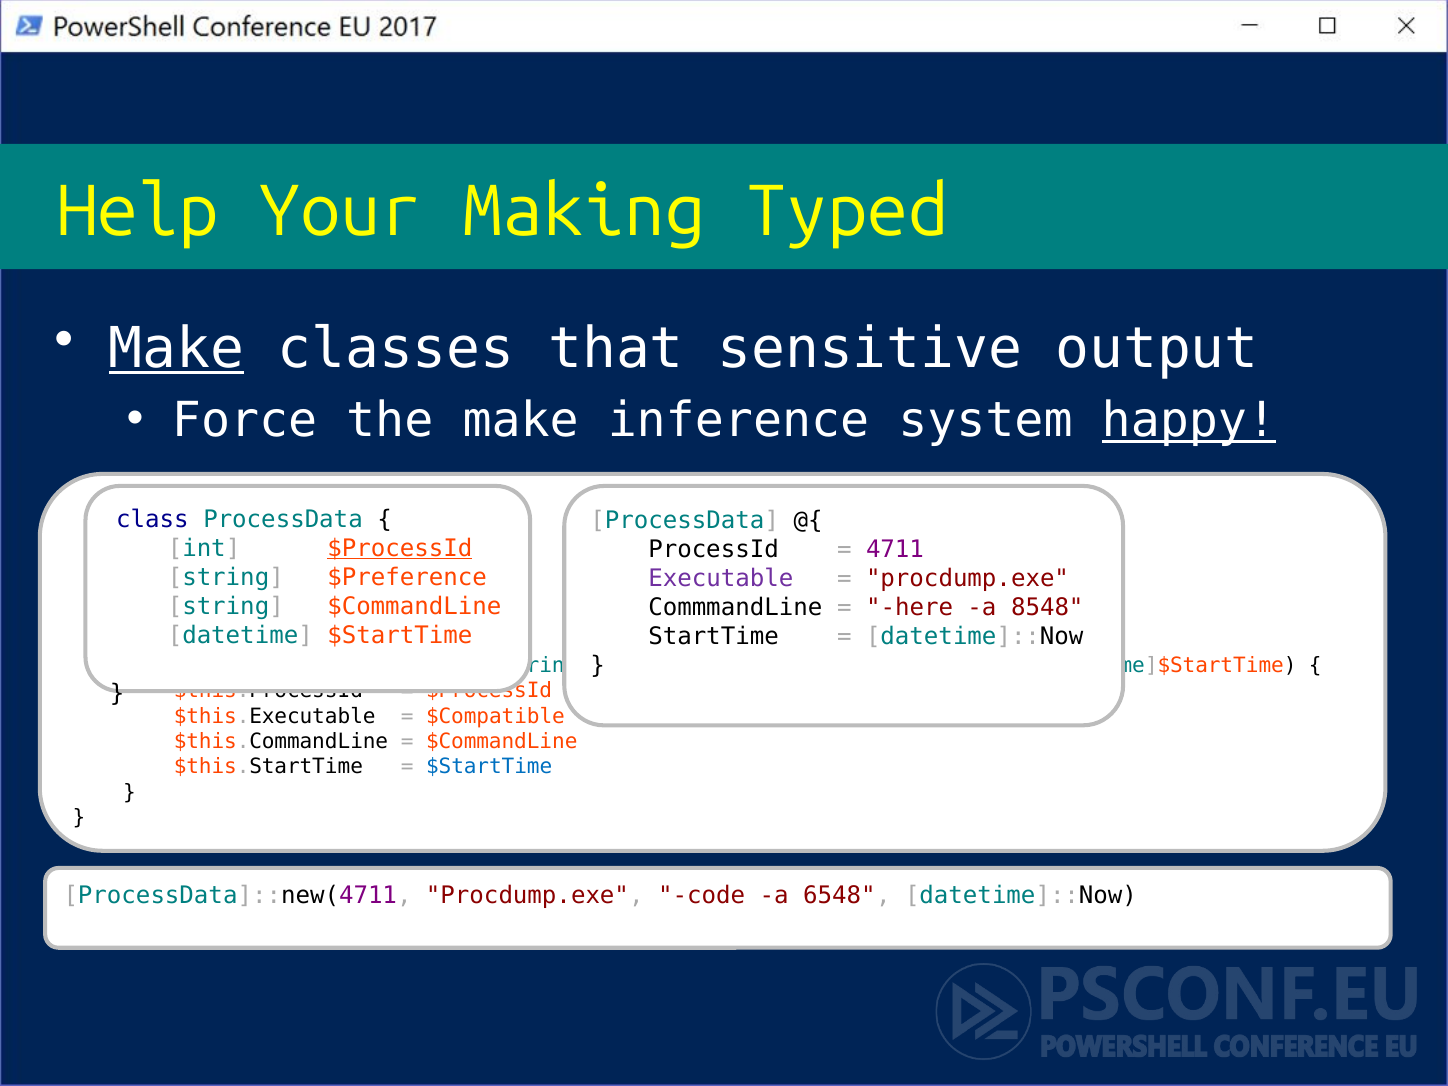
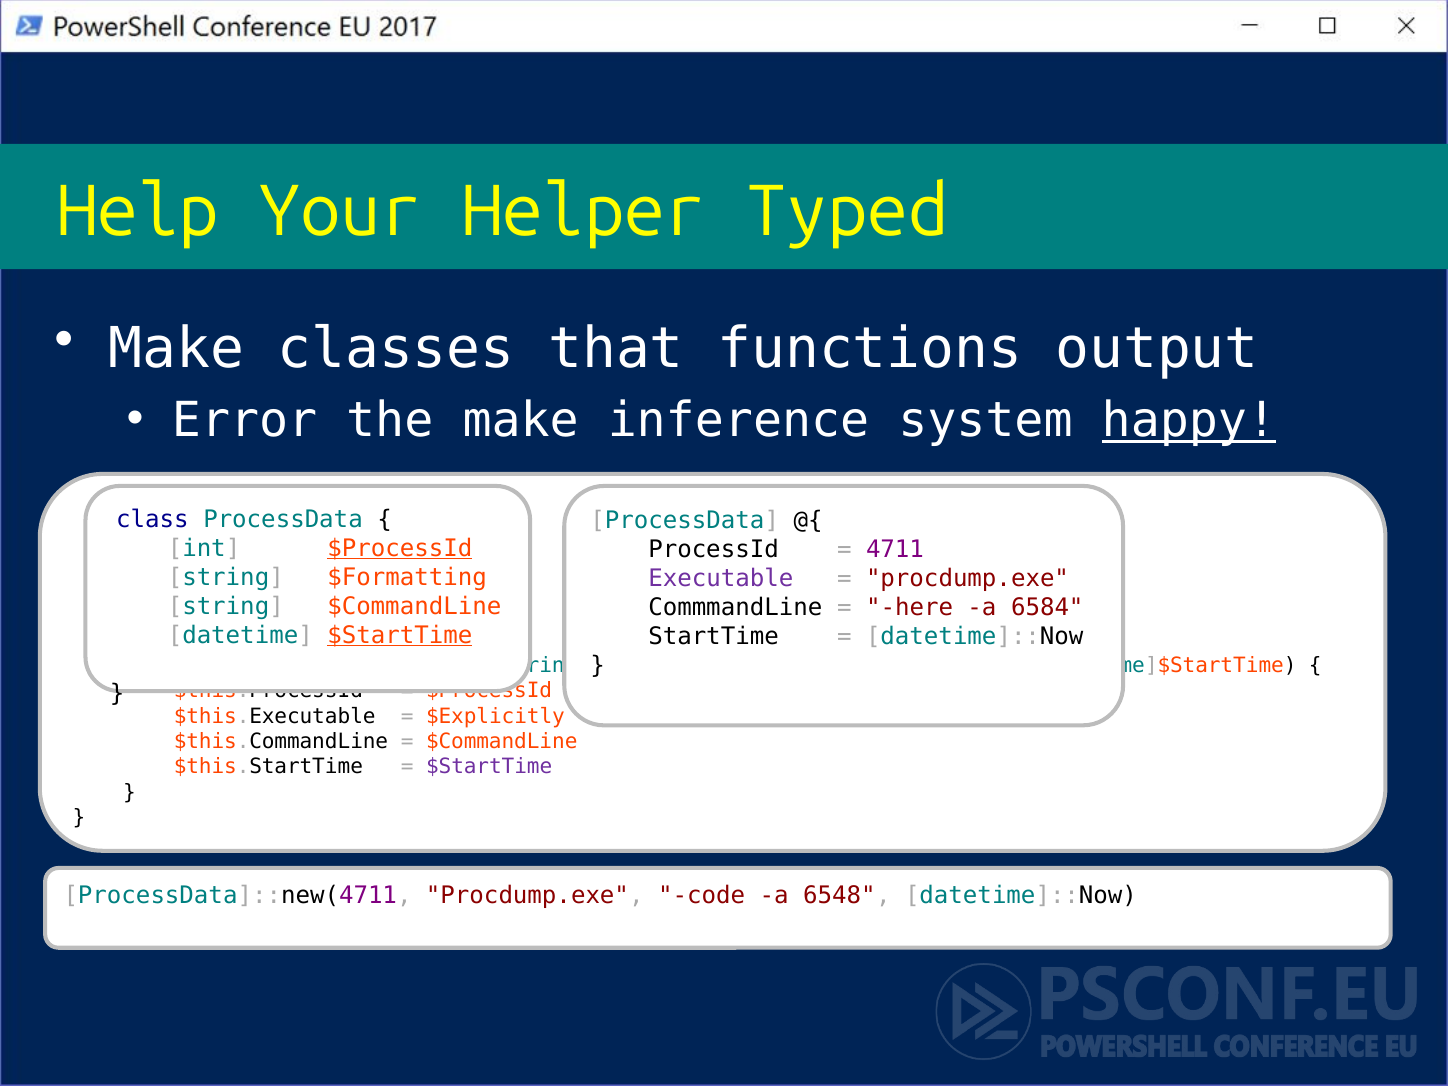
Making: Making -> Helper
Make at (176, 349) underline: present -> none
sensitive: sensitive -> functions
Force: Force -> Error
$Preference: $Preference -> $Formatting
8548: 8548 -> 6584
$StartTime at (400, 635) underline: none -> present
$Compatible: $Compatible -> $Explicitly
$StartTime at (489, 767) colour: blue -> purple
